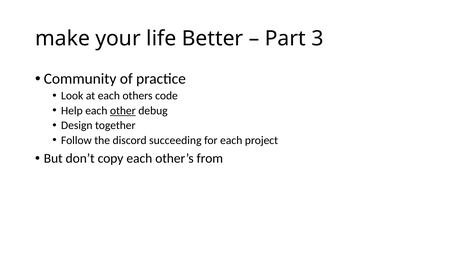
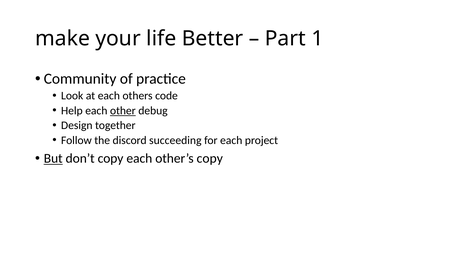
3: 3 -> 1
But underline: none -> present
other’s from: from -> copy
